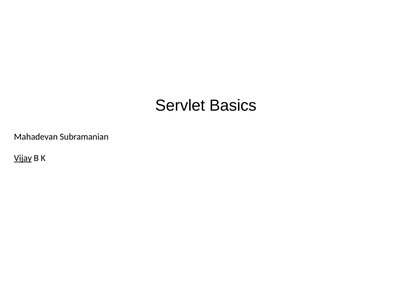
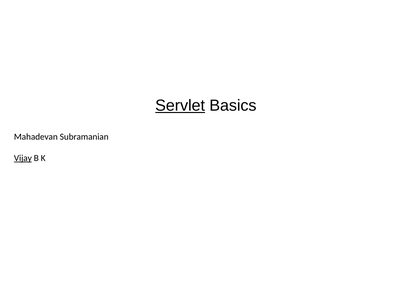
Servlet underline: none -> present
